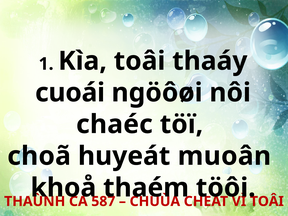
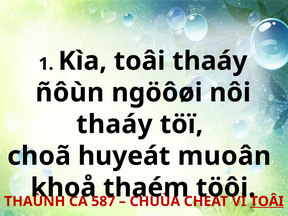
cuoái: cuoái -> ñôùn
chaéc at (114, 124): chaéc -> thaáy
TOÂI at (267, 201) underline: none -> present
